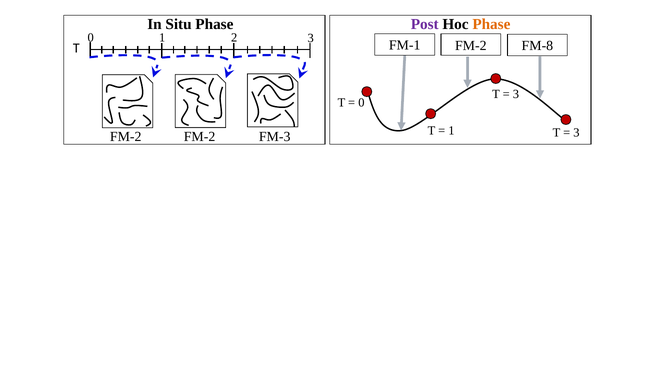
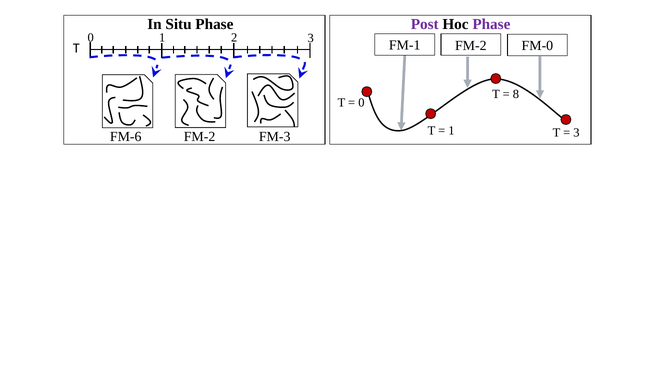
Phase at (491, 24) colour: orange -> purple
FM-8: FM-8 -> FM-0
3 at (516, 94): 3 -> 8
FM-2 at (126, 137): FM-2 -> FM-6
